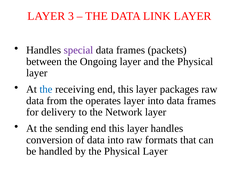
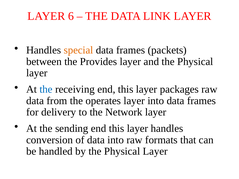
3: 3 -> 6
special colour: purple -> orange
Ongoing: Ongoing -> Provides
